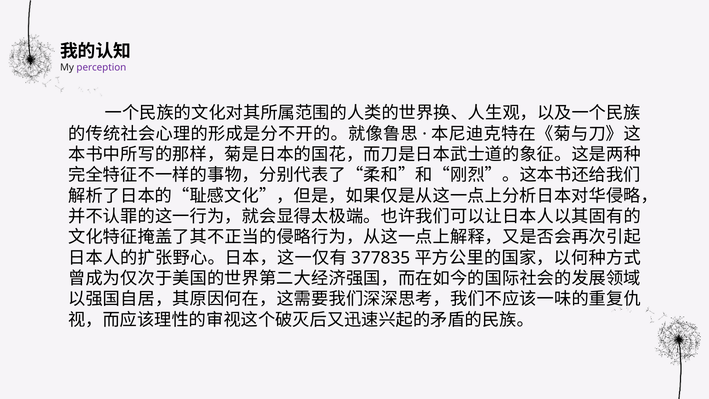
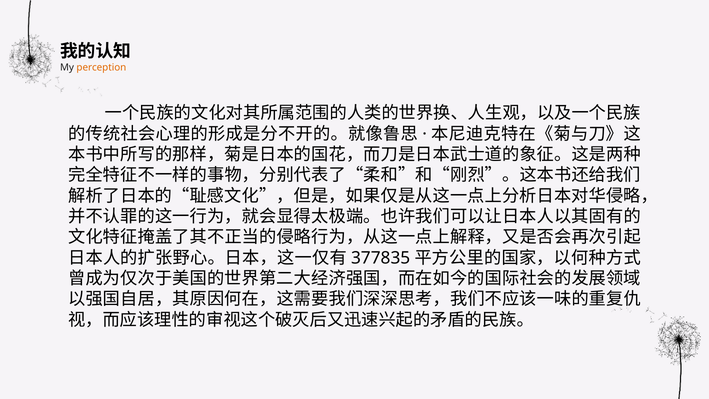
perception colour: purple -> orange
